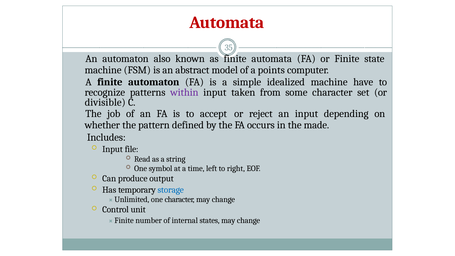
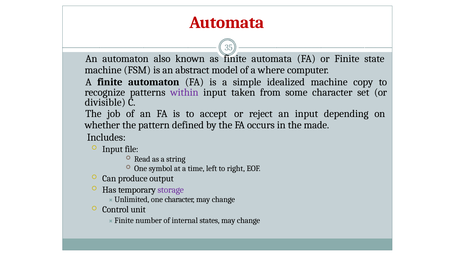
points: points -> where
have: have -> copy
storage colour: blue -> purple
